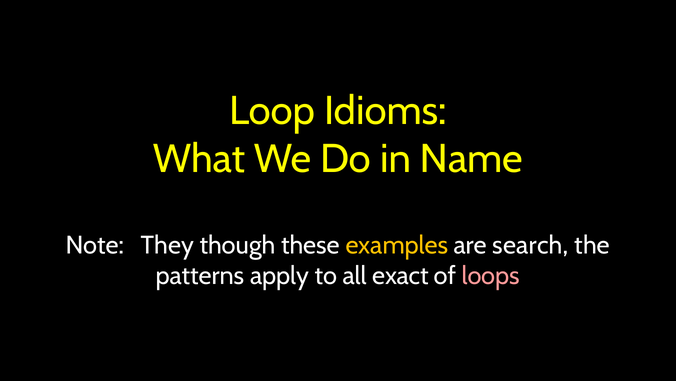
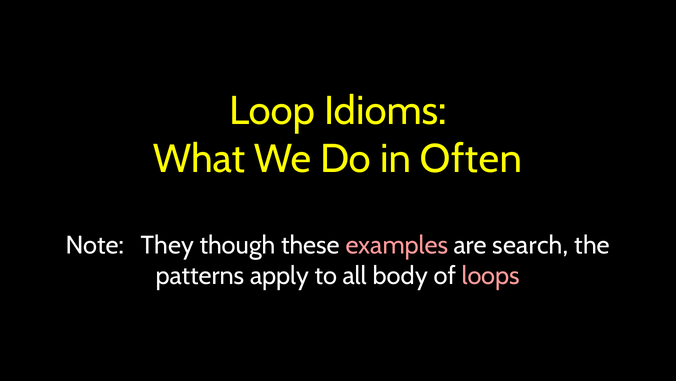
Name: Name -> Often
examples colour: yellow -> pink
exact: exact -> body
